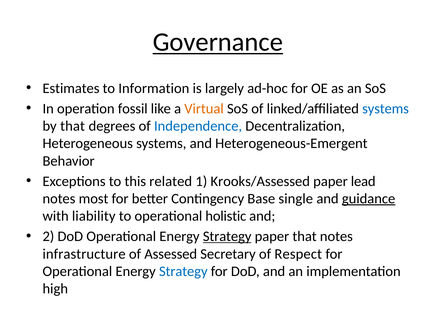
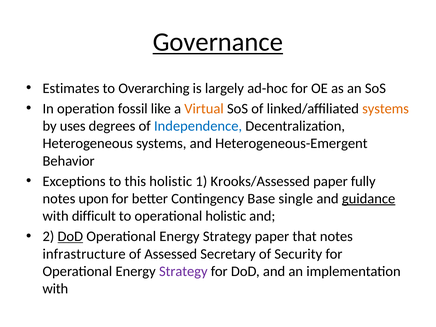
Information: Information -> Overarching
systems at (386, 109) colour: blue -> orange
by that: that -> uses
this related: related -> holistic
lead: lead -> fully
most: most -> upon
liability: liability -> difficult
DoD at (70, 236) underline: none -> present
Strategy at (227, 236) underline: present -> none
Respect: Respect -> Security
Strategy at (183, 271) colour: blue -> purple
high at (55, 289): high -> with
